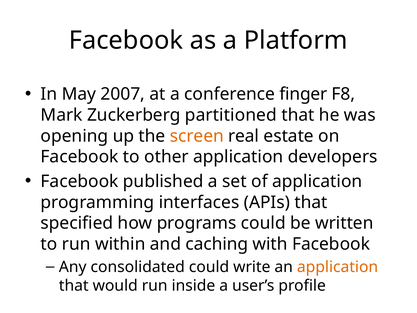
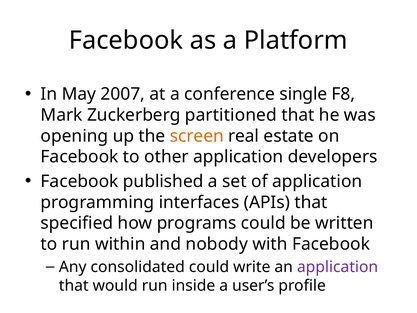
finger: finger -> single
caching: caching -> nobody
application at (338, 267) colour: orange -> purple
